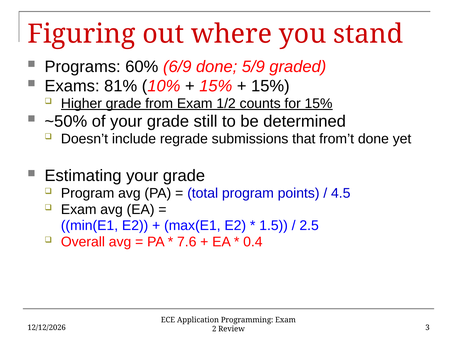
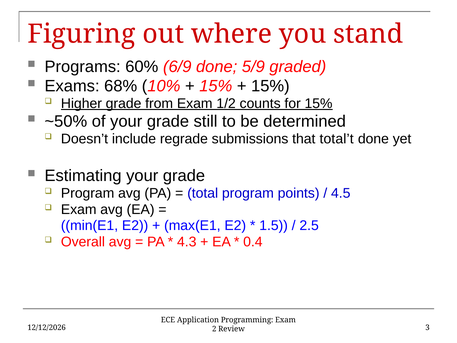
81%: 81% -> 68%
from’t: from’t -> total’t
7.6: 7.6 -> 4.3
